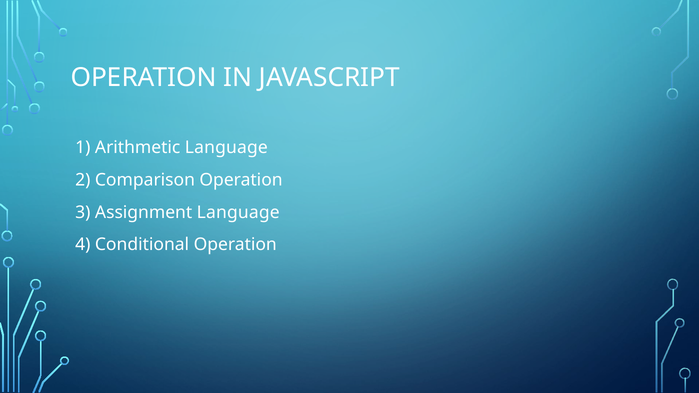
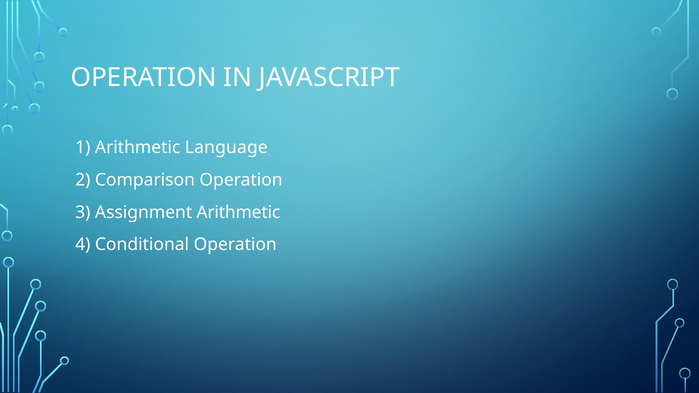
Assignment Language: Language -> Arithmetic
